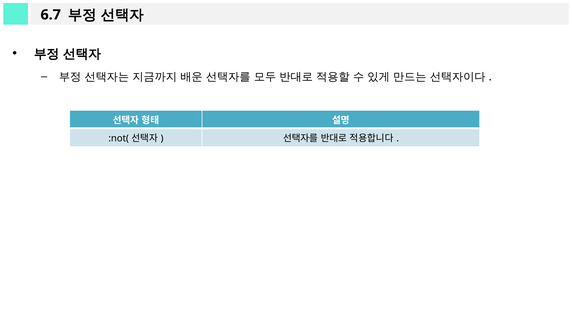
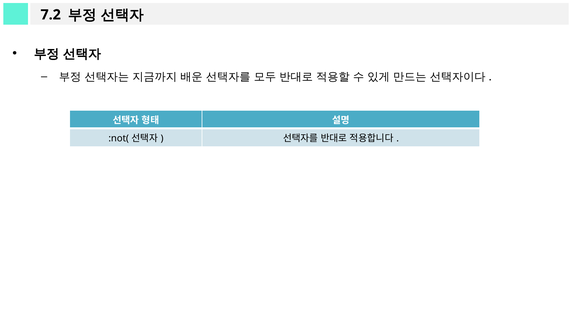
6.7: 6.7 -> 7.2
